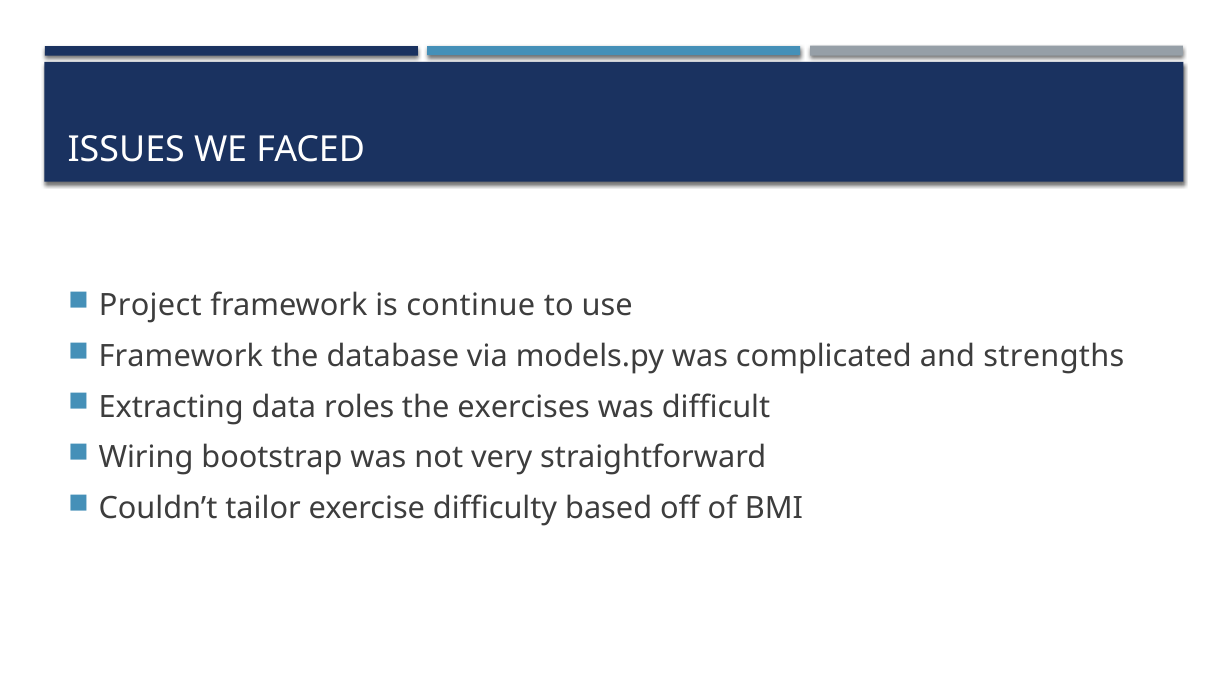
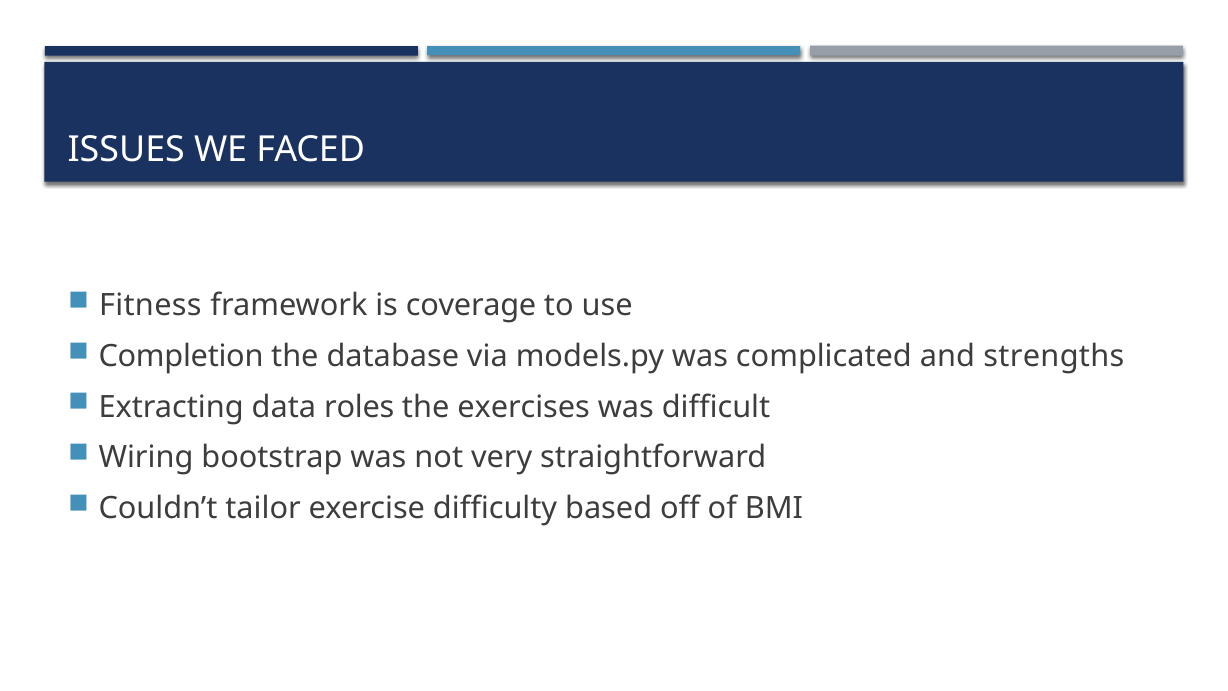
Project: Project -> Fitness
continue: continue -> coverage
Framework at (181, 356): Framework -> Completion
